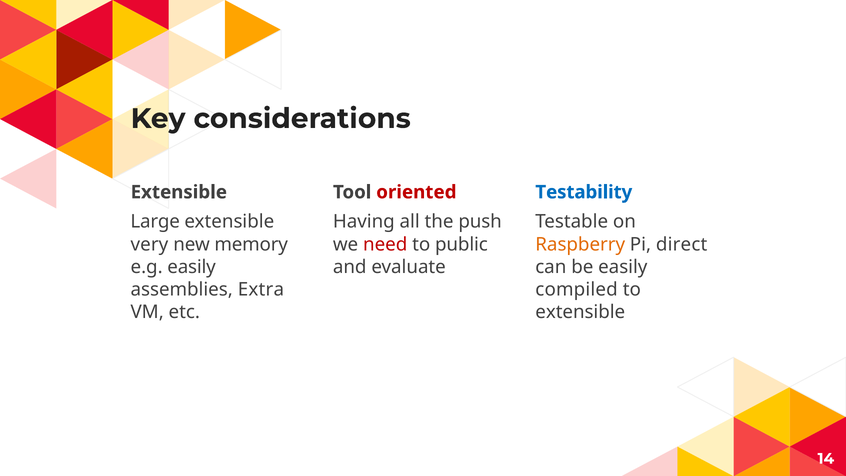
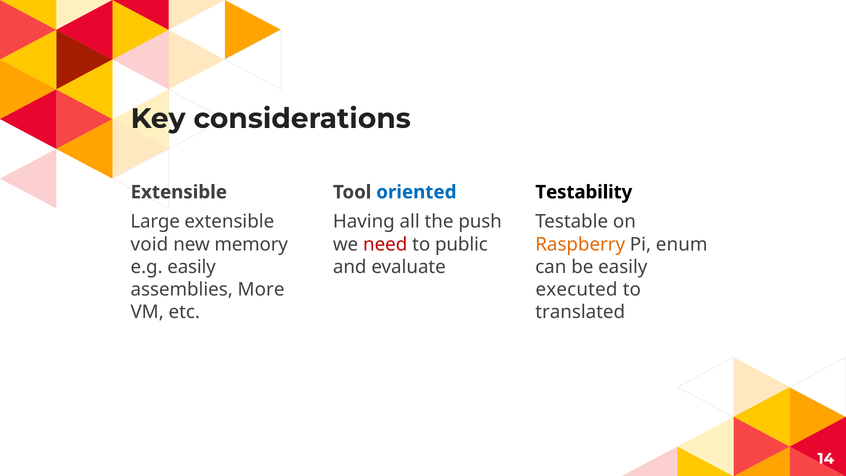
oriented colour: red -> blue
Testability colour: blue -> black
very: very -> void
direct: direct -> enum
Extra: Extra -> More
compiled: compiled -> executed
extensible at (580, 312): extensible -> translated
